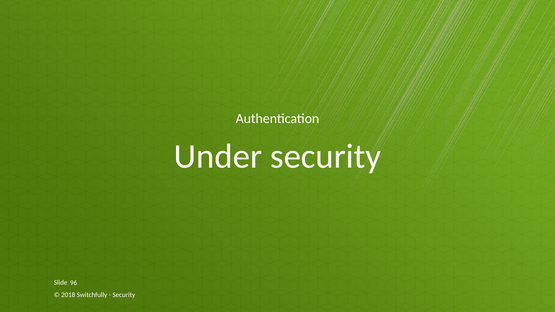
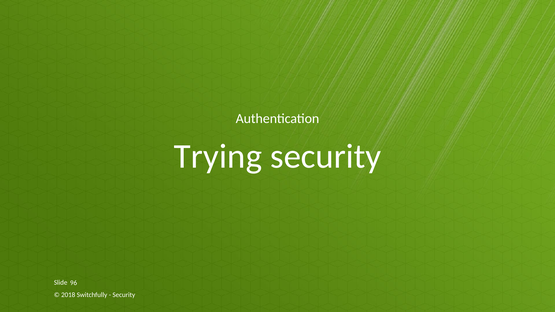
Under: Under -> Trying
